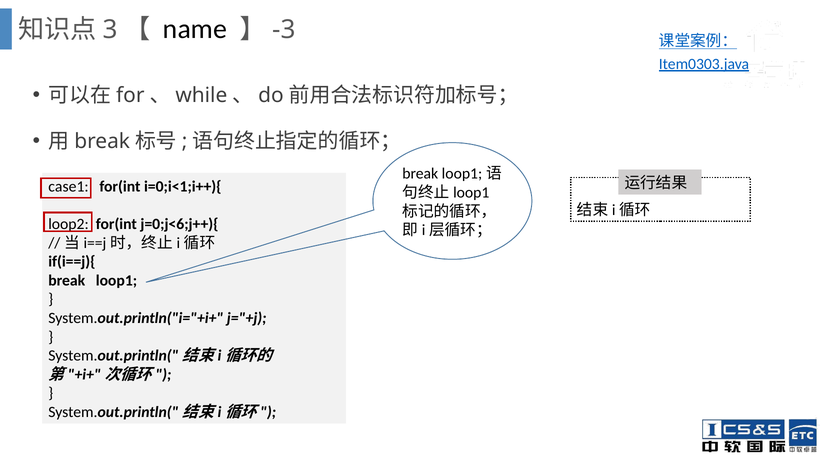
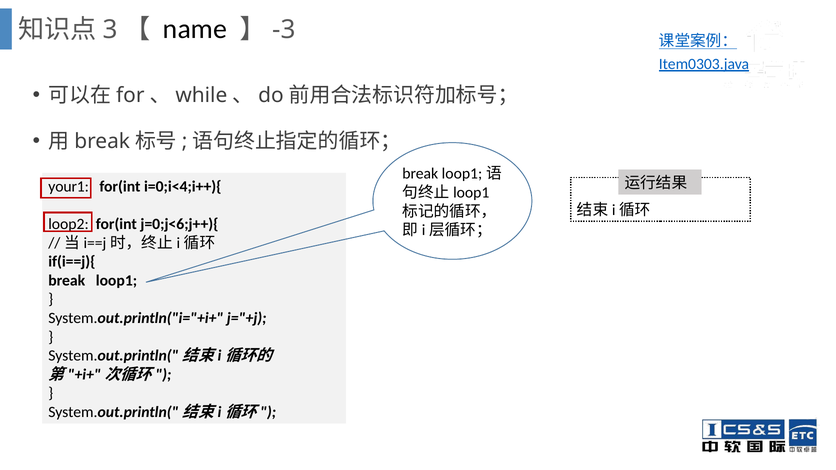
case1: case1 -> your1
i=0;i<1;i++){: i=0;i<1;i++){ -> i=0;i<4;i++){
